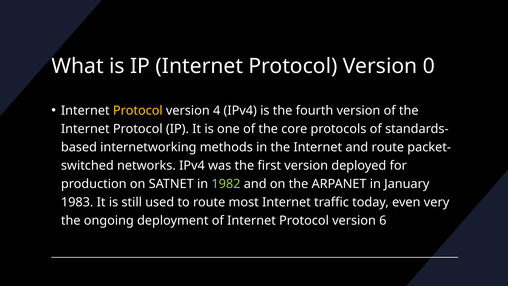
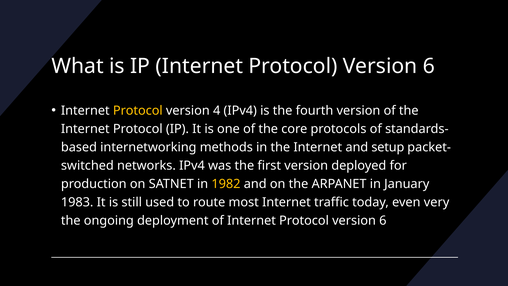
0 at (429, 66): 0 -> 6
and route: route -> setup
1982 colour: light green -> yellow
